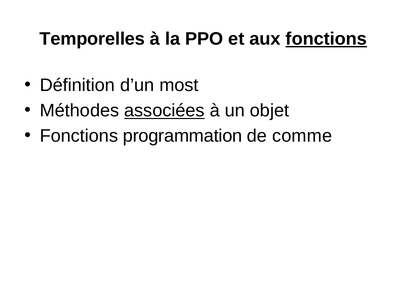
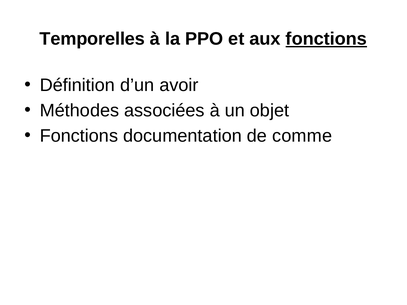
most: most -> avoir
associées underline: present -> none
programmation: programmation -> documentation
